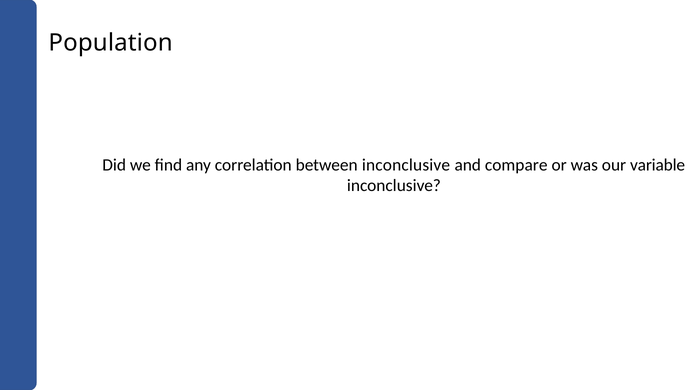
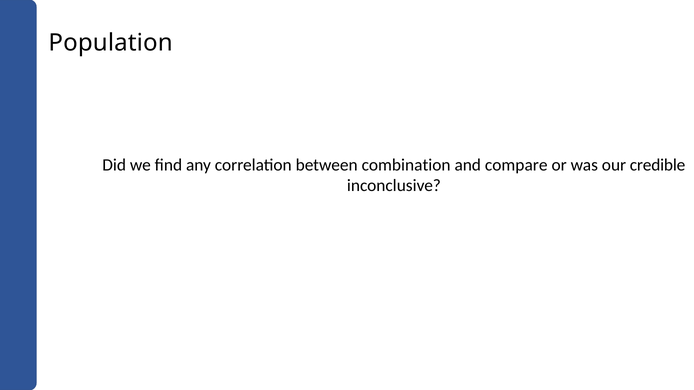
between inconclusive: inconclusive -> combination
variable: variable -> credible
